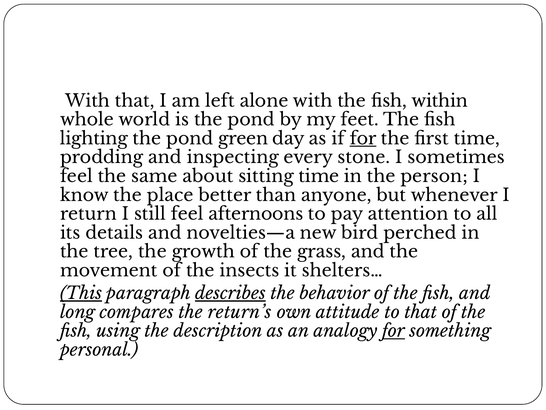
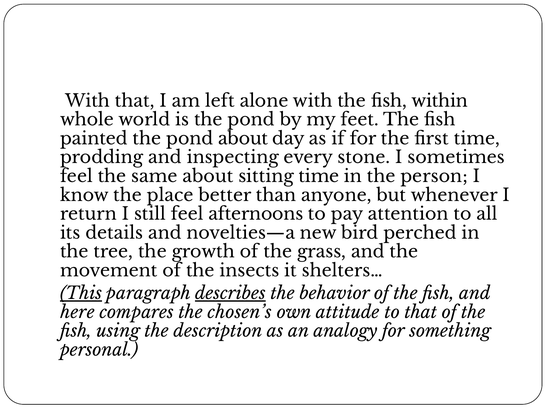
lighting: lighting -> painted
pond green: green -> about
for at (363, 139) underline: present -> none
long: long -> here
return’s: return’s -> chosen’s
for at (394, 331) underline: present -> none
